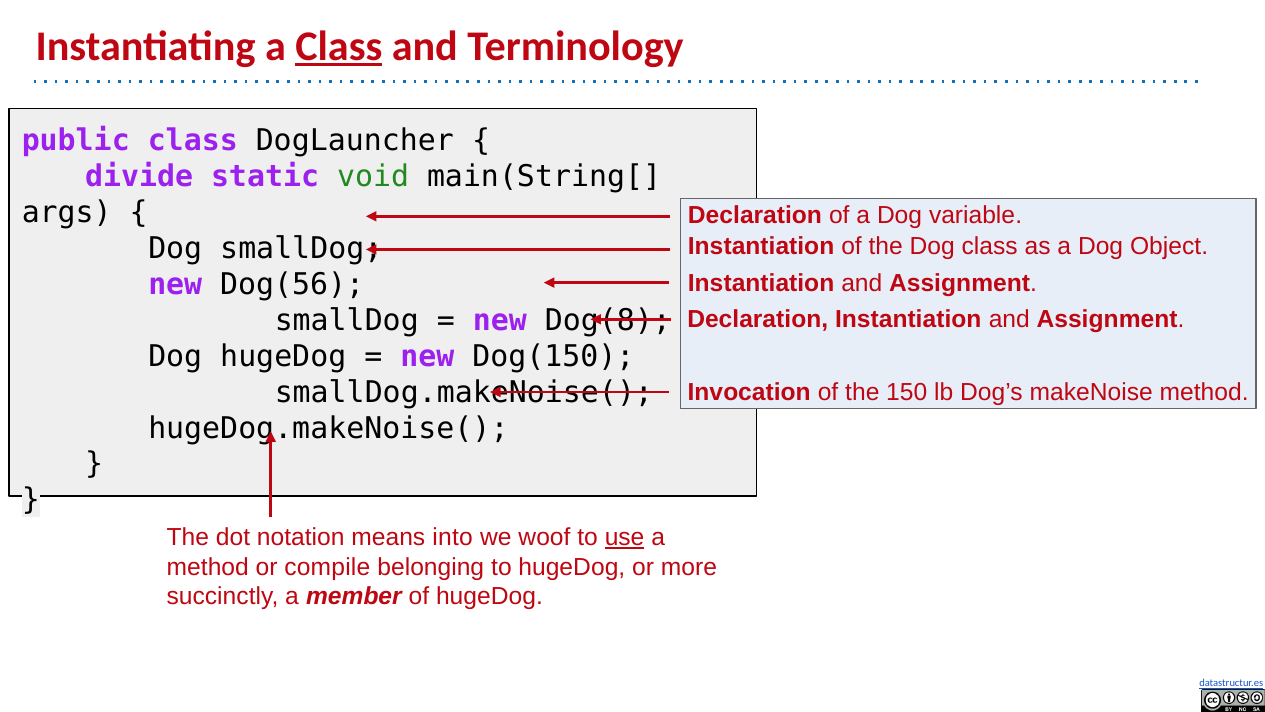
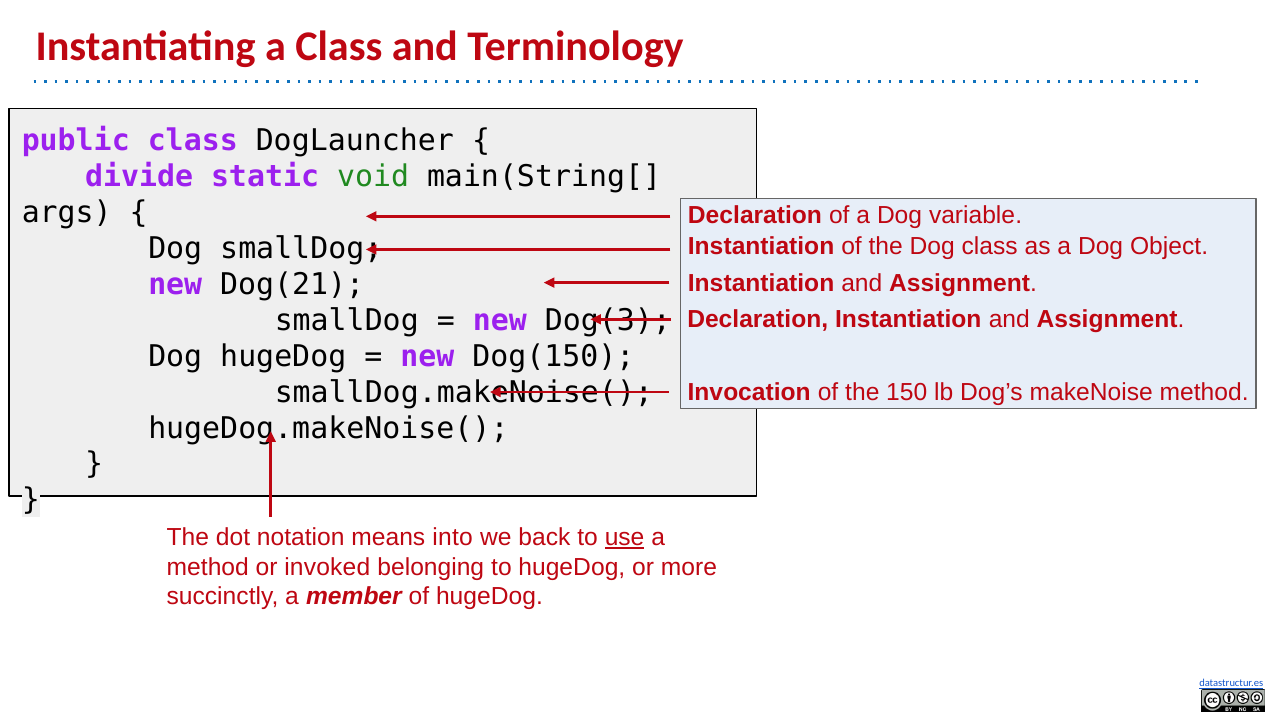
Class at (339, 46) underline: present -> none
Dog(56: Dog(56 -> Dog(21
Dog(8: Dog(8 -> Dog(3
woof: woof -> back
compile: compile -> invoked
